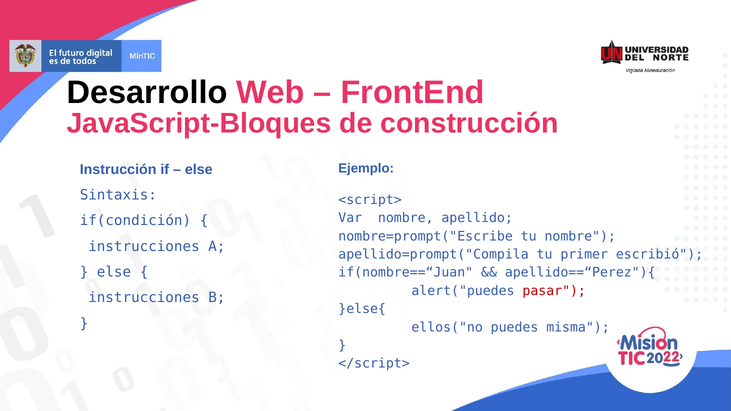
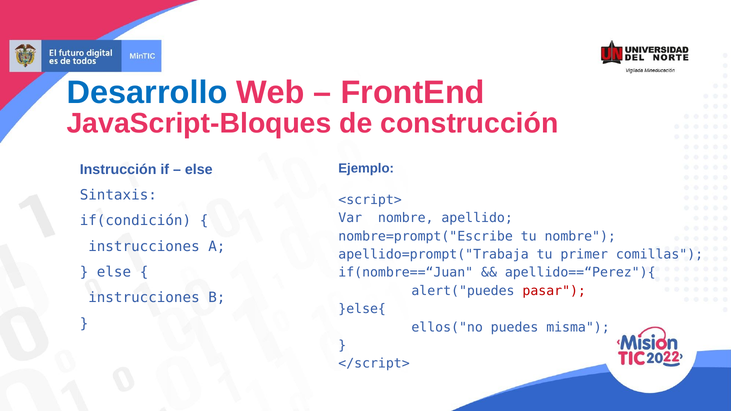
Desarrollo colour: black -> blue
apellido=prompt("Compila: apellido=prompt("Compila -> apellido=prompt("Trabaja
escribió: escribió -> comillas
